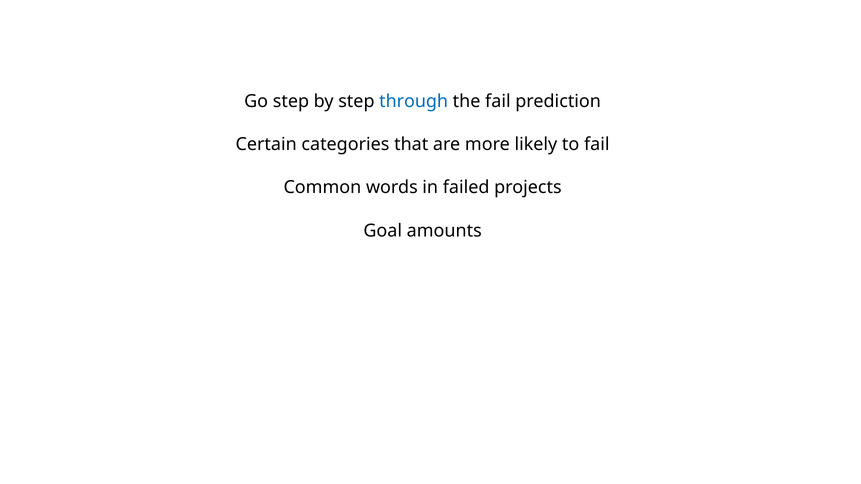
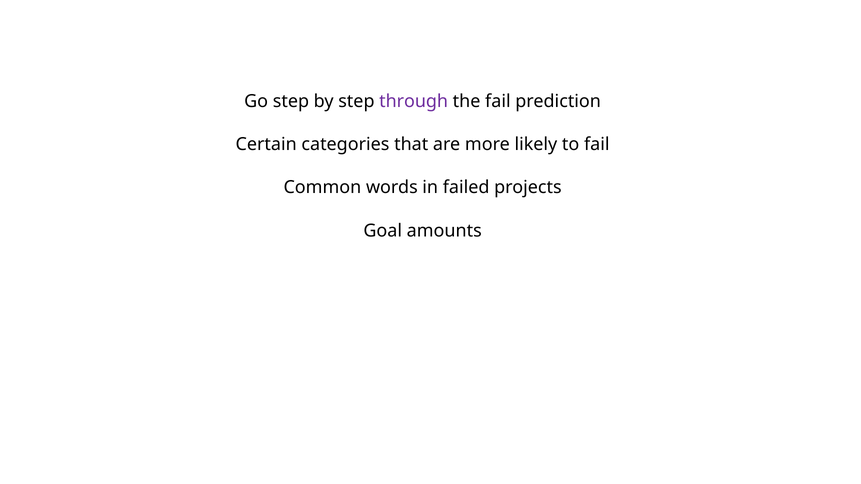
through colour: blue -> purple
